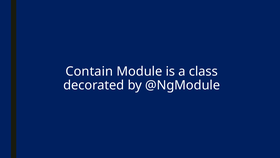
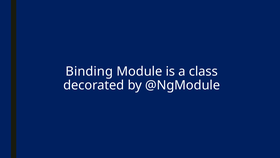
Contain: Contain -> Binding
